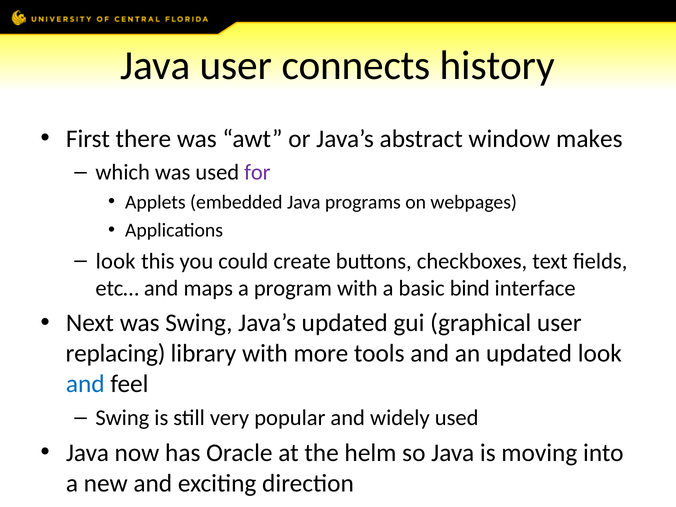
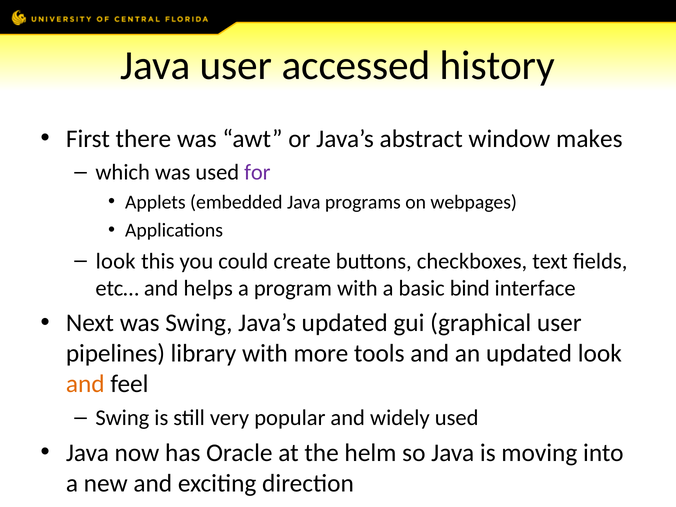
connects: connects -> accessed
maps: maps -> helps
replacing: replacing -> pipelines
and at (85, 384) colour: blue -> orange
